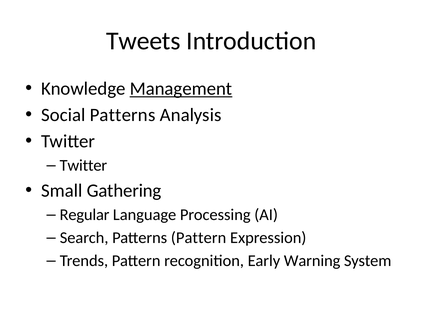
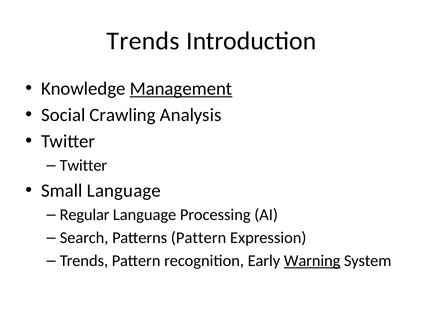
Tweets at (143, 41): Tweets -> Trends
Social Patterns: Patterns -> Crawling
Small Gathering: Gathering -> Language
Warning underline: none -> present
